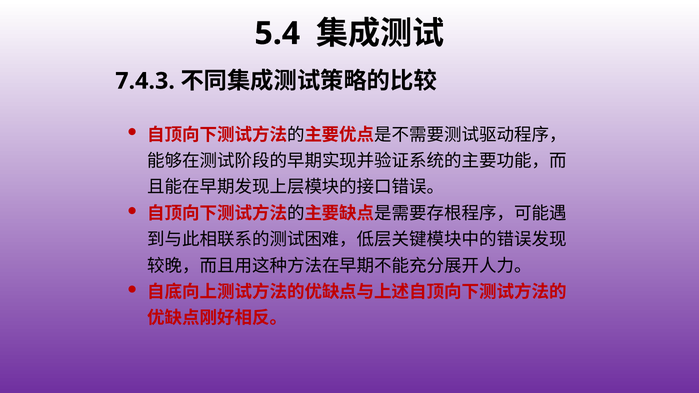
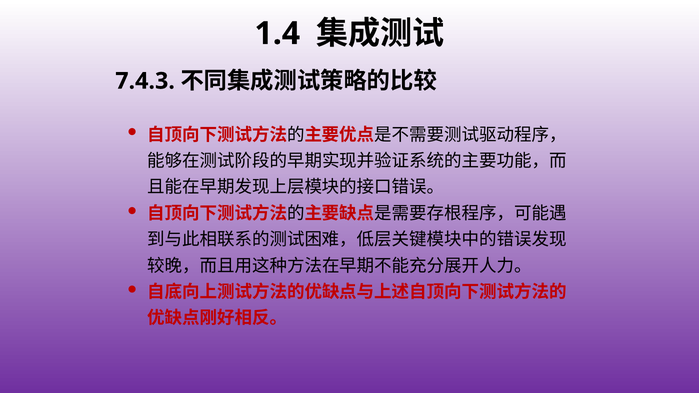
5.4: 5.4 -> 1.4
